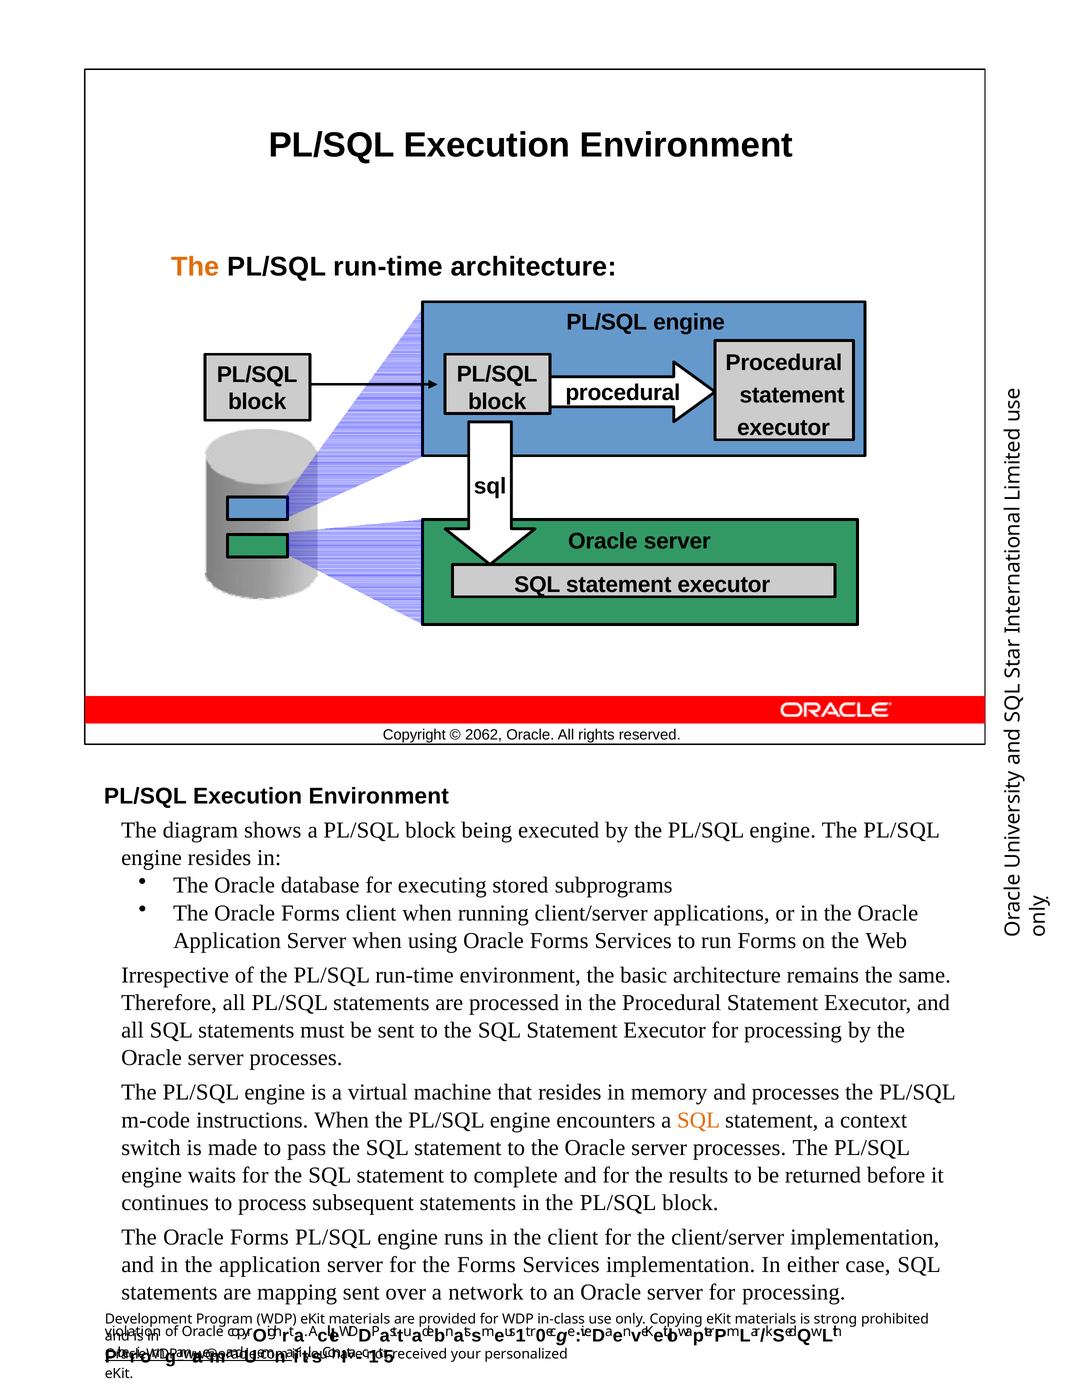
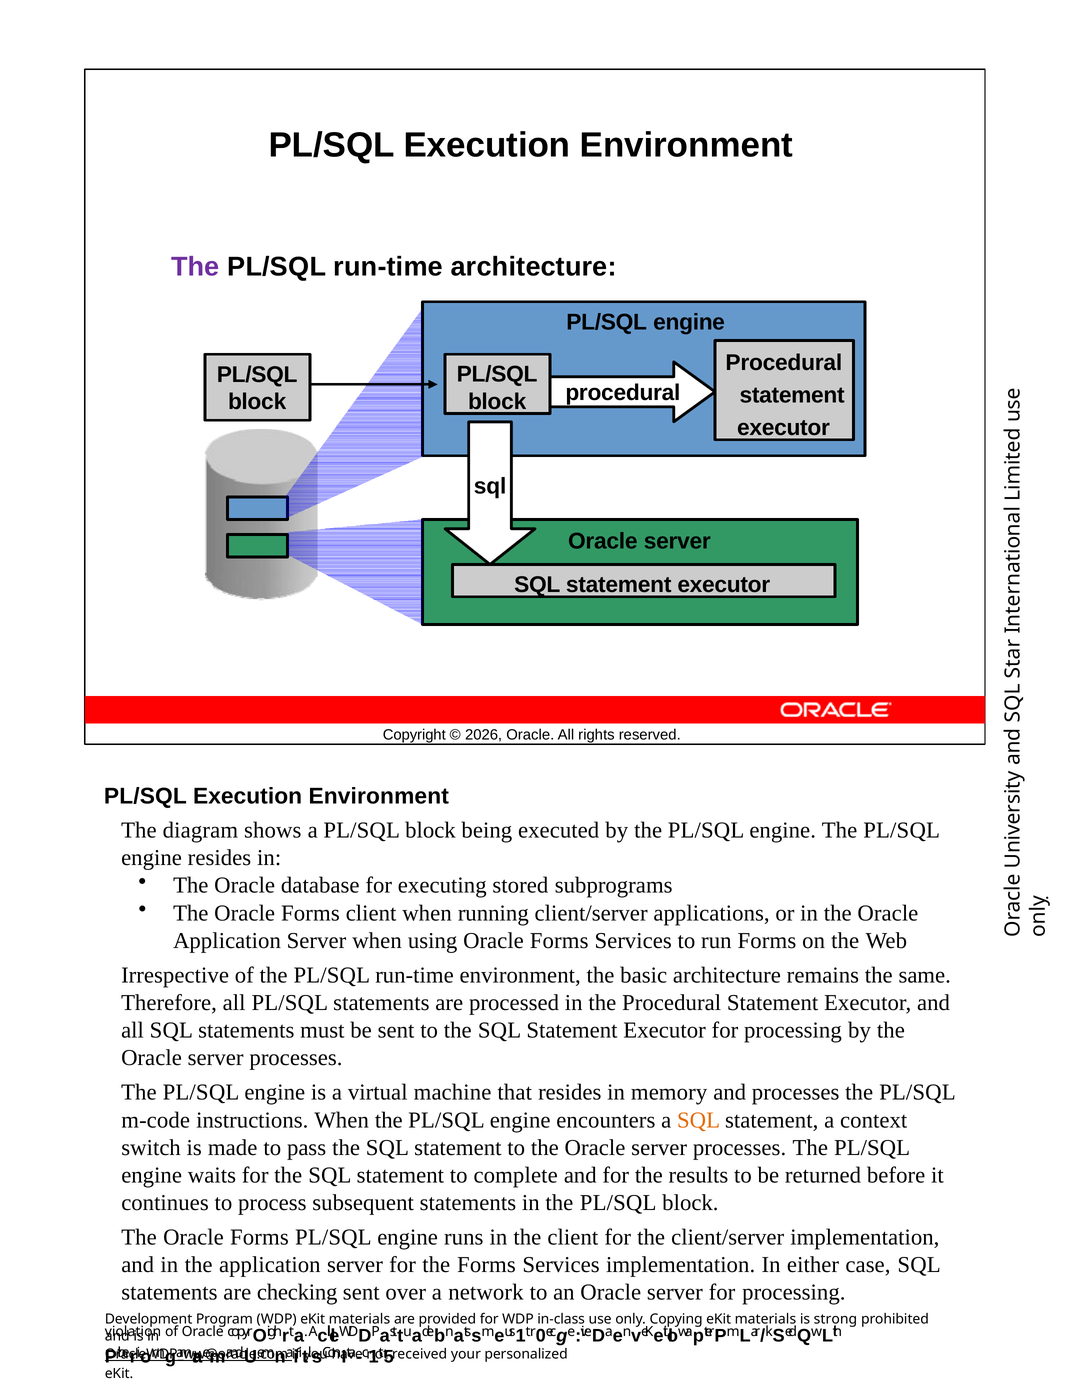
The at (195, 267) colour: orange -> purple
2062: 2062 -> 2026
mapping: mapping -> checking
